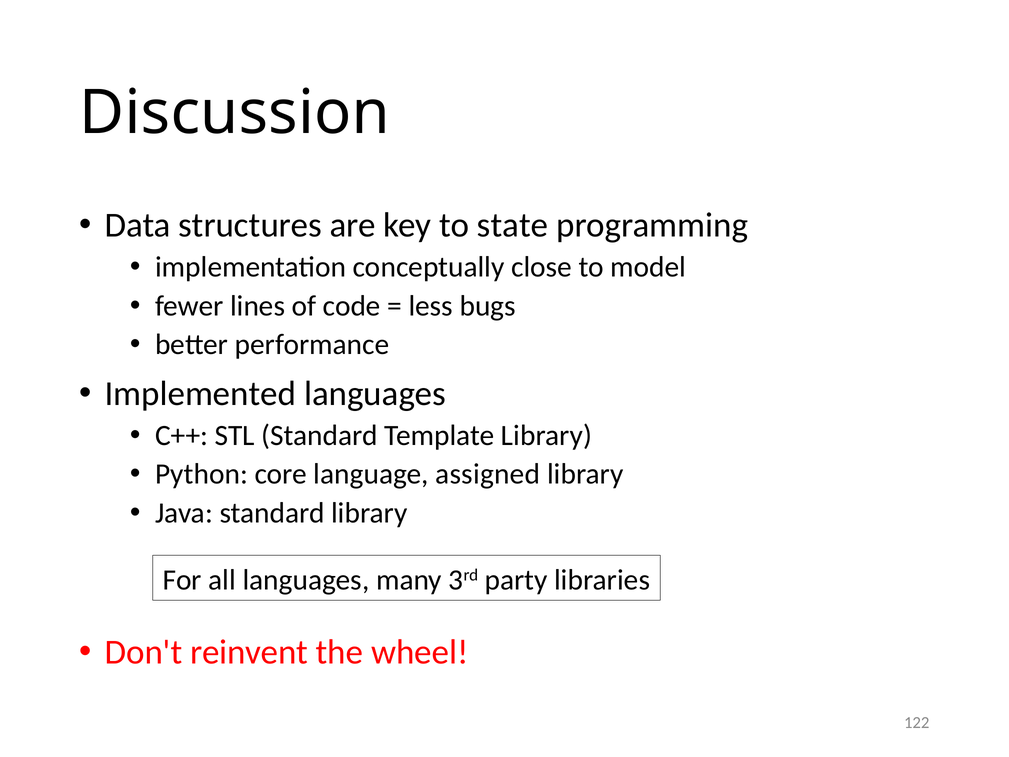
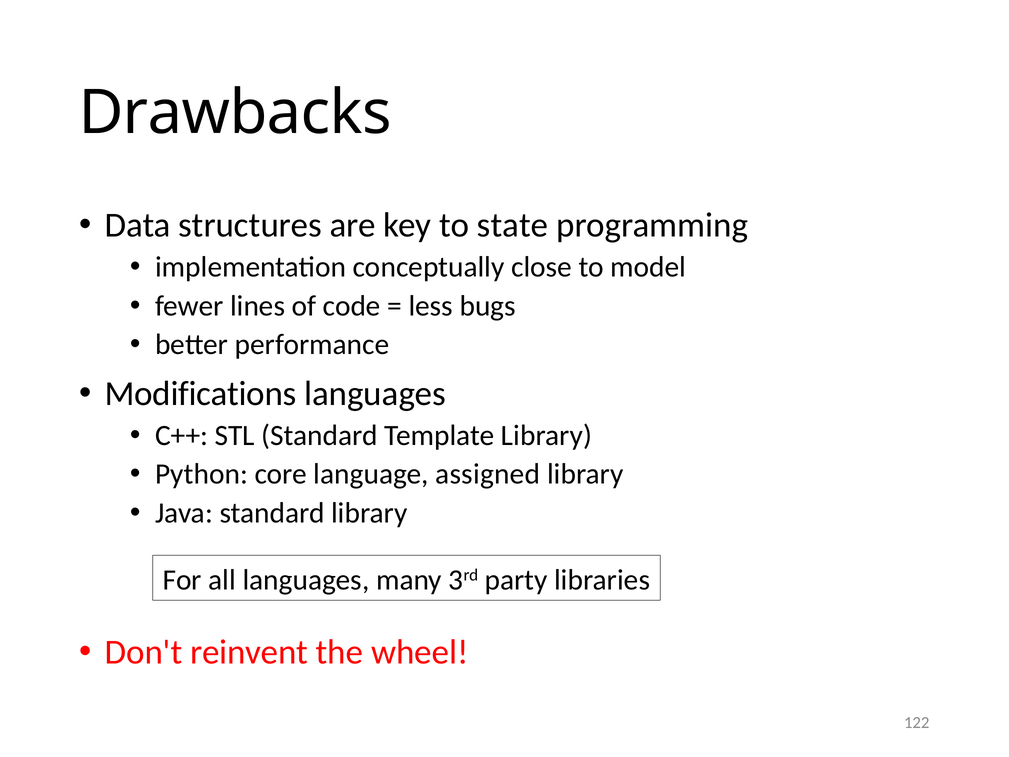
Discussion: Discussion -> Drawbacks
Implemented: Implemented -> Modifications
